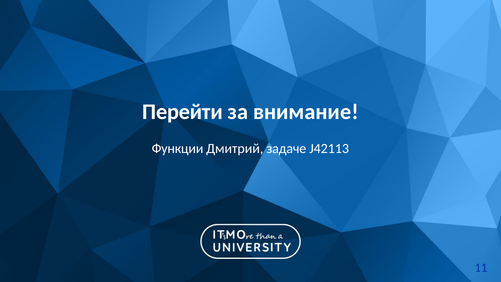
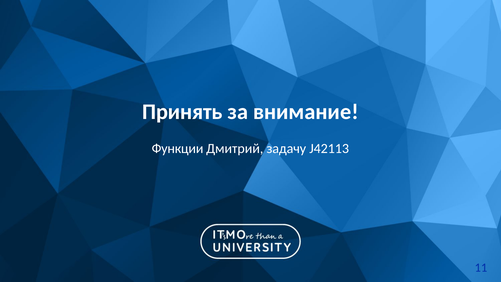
Перейти: Перейти -> Принять
задаче: задаче -> задачу
